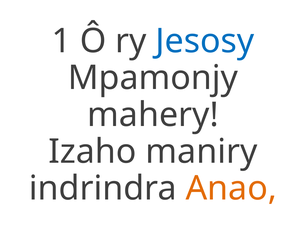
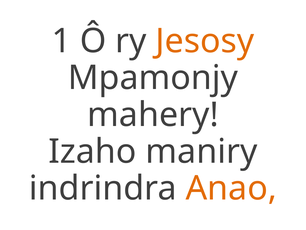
Jesosy colour: blue -> orange
